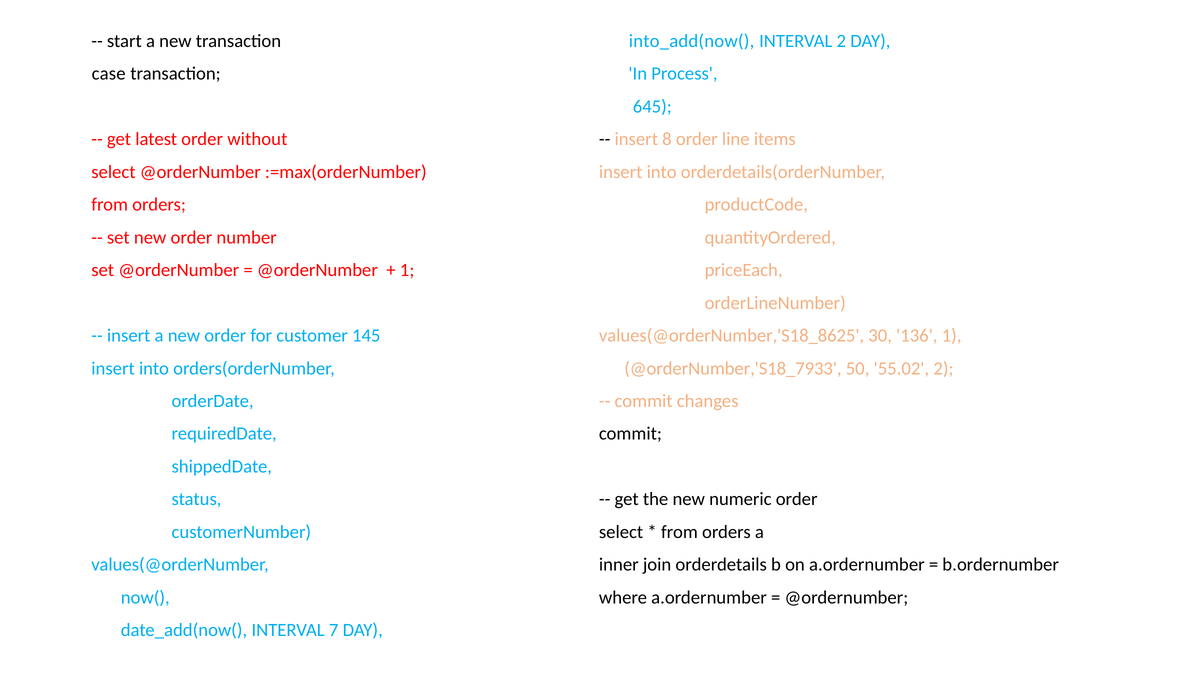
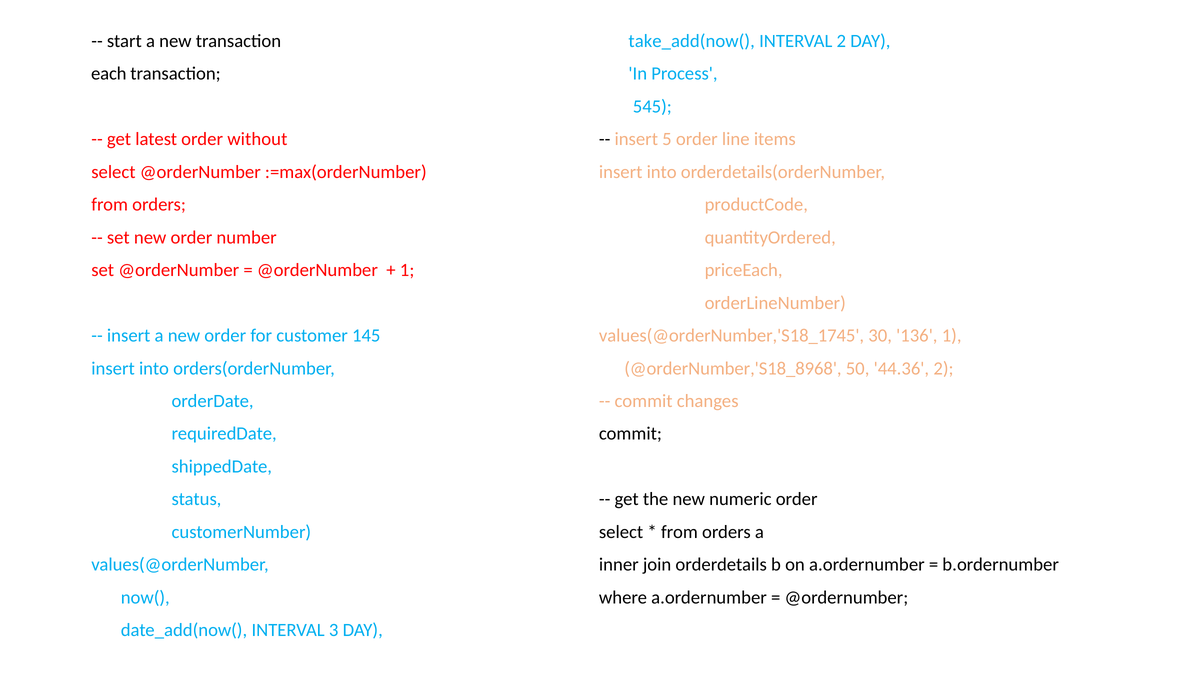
into_add(now(: into_add(now( -> take_add(now(
case: case -> each
645: 645 -> 545
8: 8 -> 5
values(@orderNumber,'S18_8625: values(@orderNumber,'S18_8625 -> values(@orderNumber,'S18_1745
@orderNumber,'S18_7933: @orderNumber,'S18_7933 -> @orderNumber,'S18_8968
55.02: 55.02 -> 44.36
7: 7 -> 3
